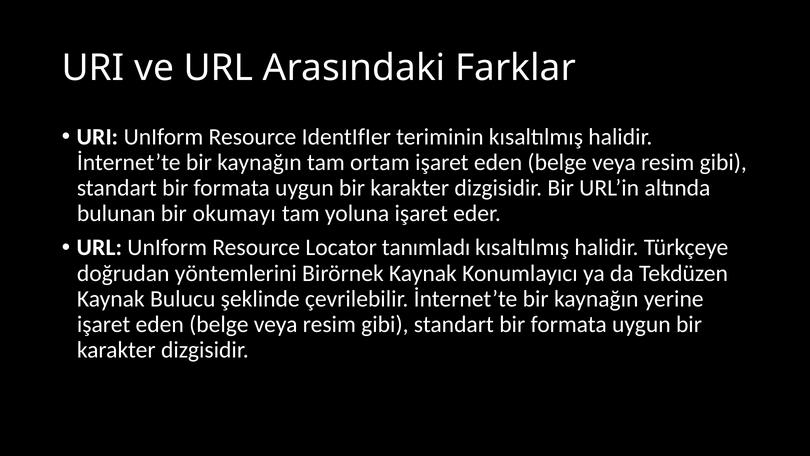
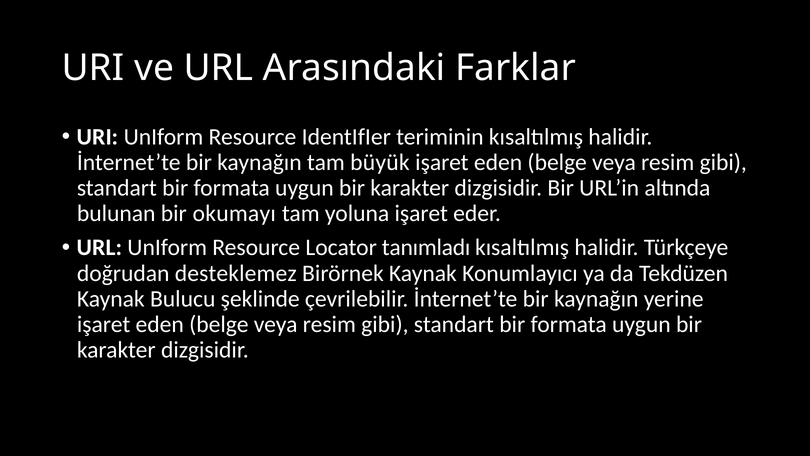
ortam: ortam -> büyük
yöntemlerini: yöntemlerini -> desteklemez
